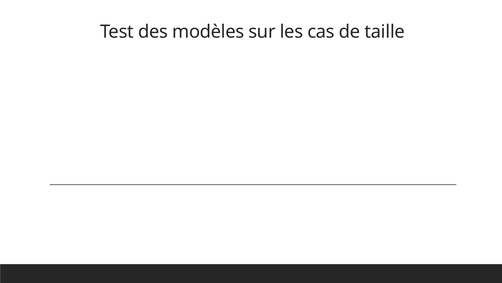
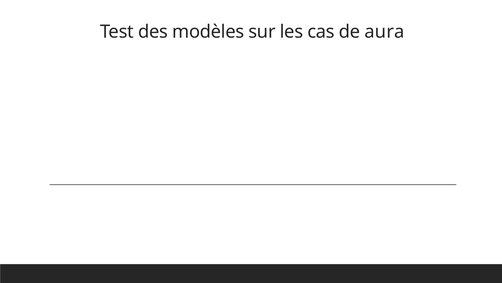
taille: taille -> aura
